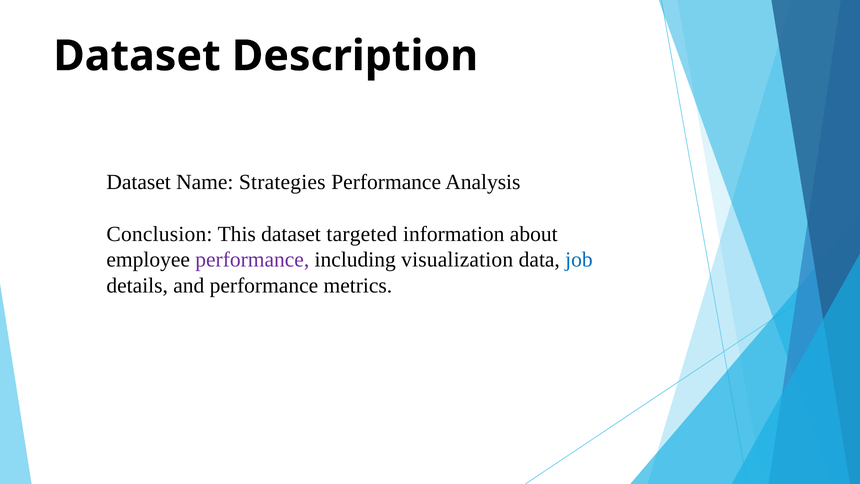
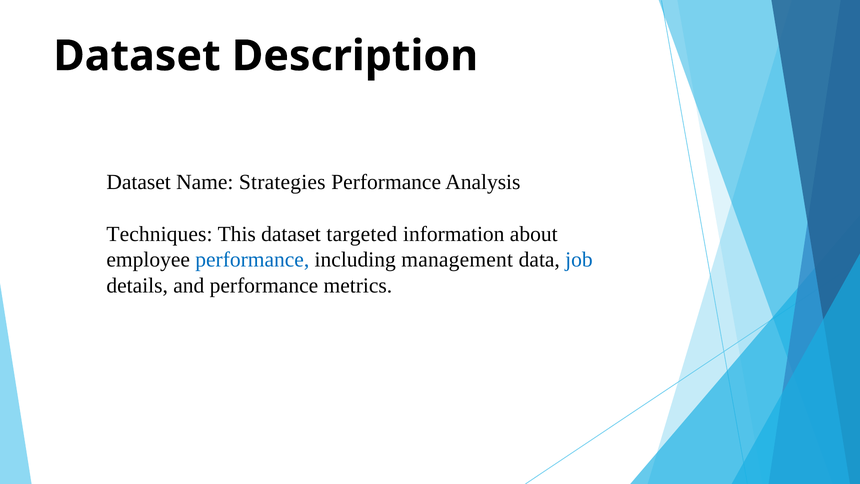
Conclusion: Conclusion -> Techniques
performance at (252, 260) colour: purple -> blue
visualization: visualization -> management
